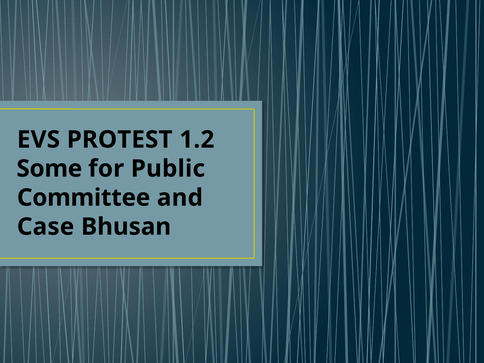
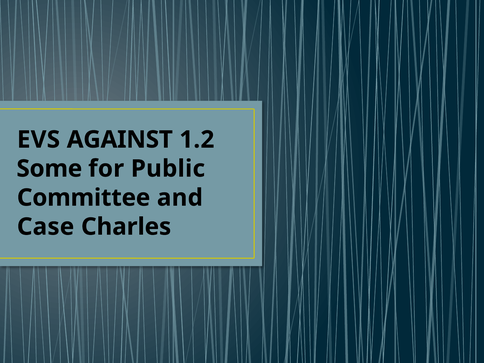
PROTEST: PROTEST -> AGAINST
Bhusan: Bhusan -> Charles
